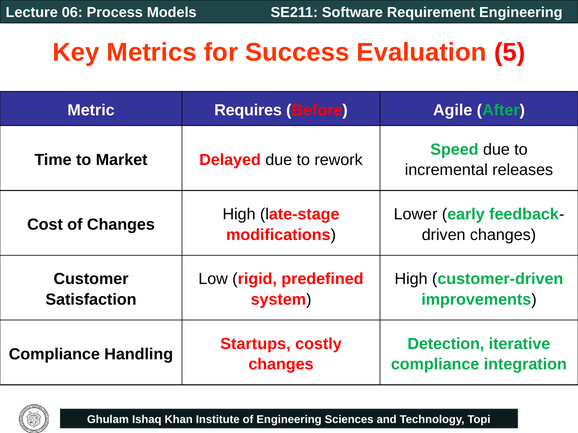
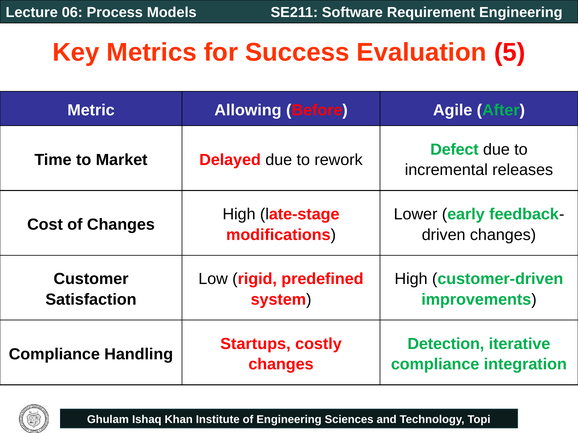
Requires: Requires -> Allowing
Speed: Speed -> Defect
